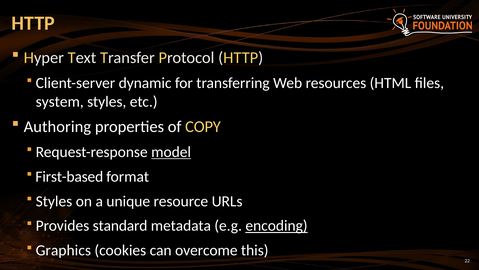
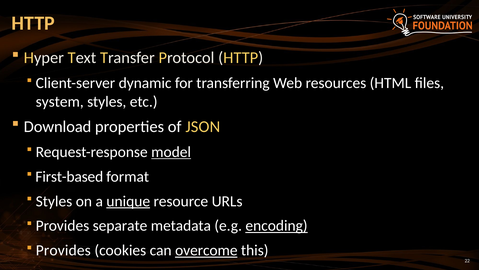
Authoring: Authoring -> Download
COPY: COPY -> JSON
unique underline: none -> present
standard: standard -> separate
Graphics at (63, 250): Graphics -> Provides
overcome underline: none -> present
